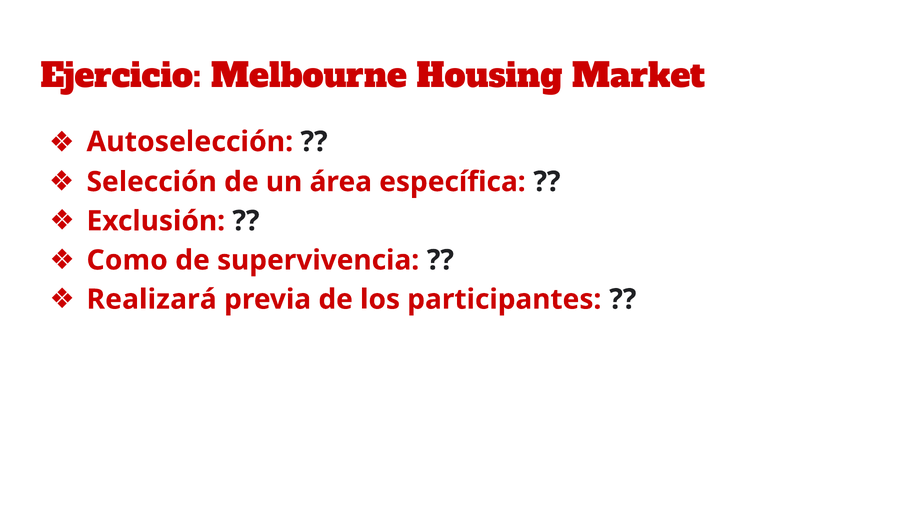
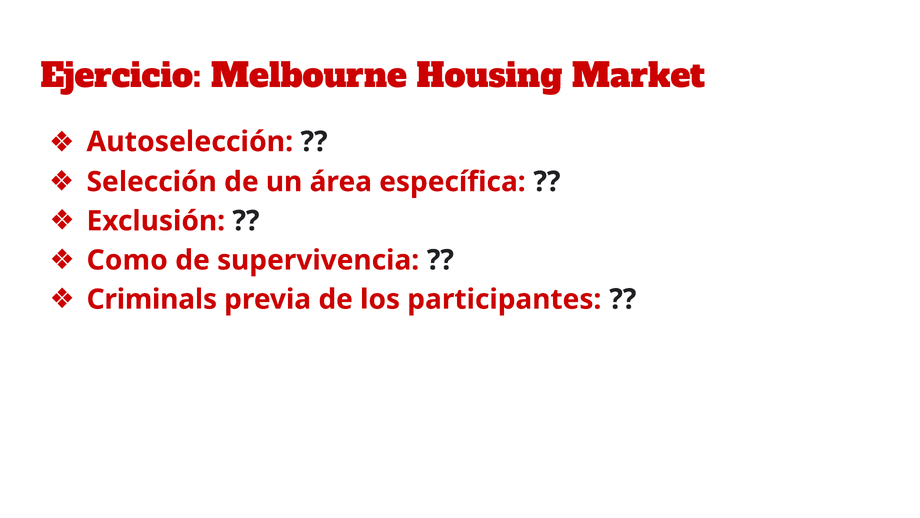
Realizará: Realizará -> Criminals
